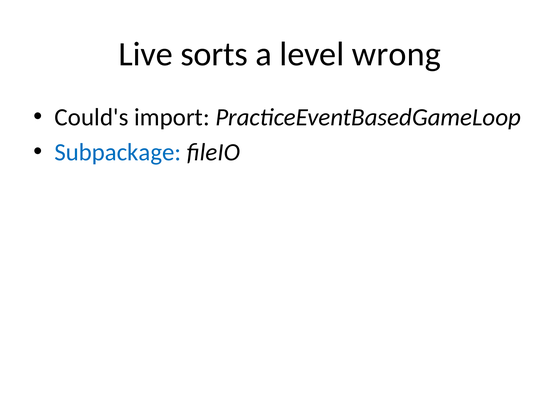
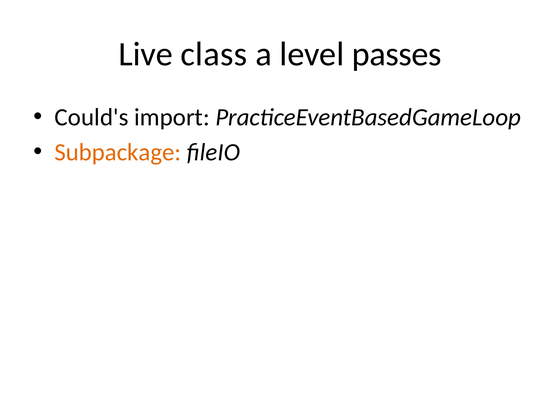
sorts: sorts -> class
wrong: wrong -> passes
Subpackage colour: blue -> orange
